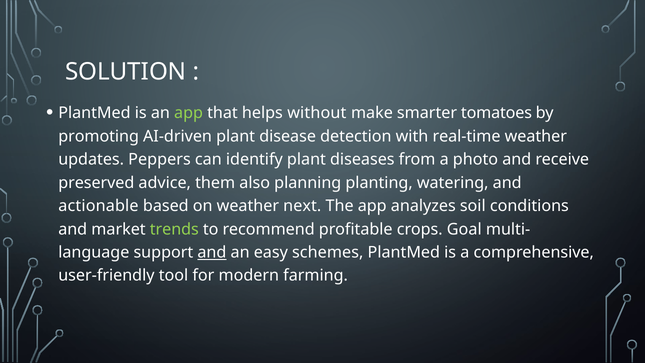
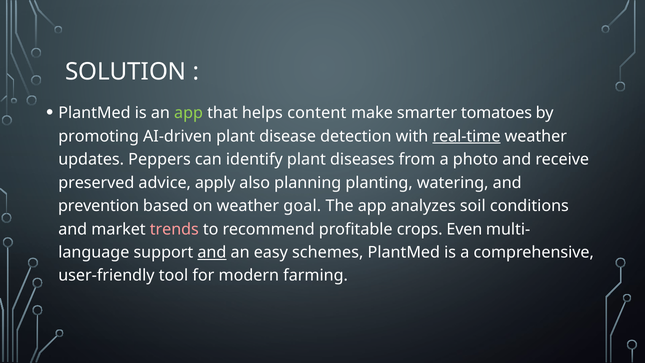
without: without -> content
real-time underline: none -> present
them: them -> apply
actionable: actionable -> prevention
next: next -> goal
trends colour: light green -> pink
Goal: Goal -> Even
